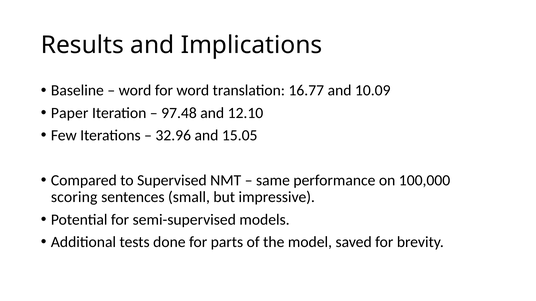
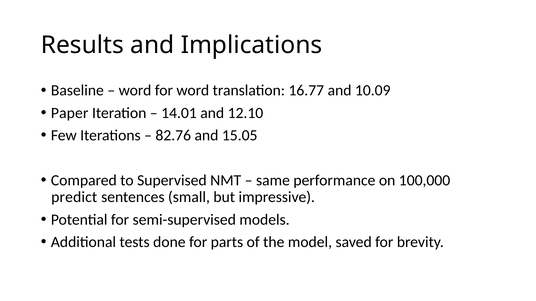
97.48: 97.48 -> 14.01
32.96: 32.96 -> 82.76
scoring: scoring -> predict
